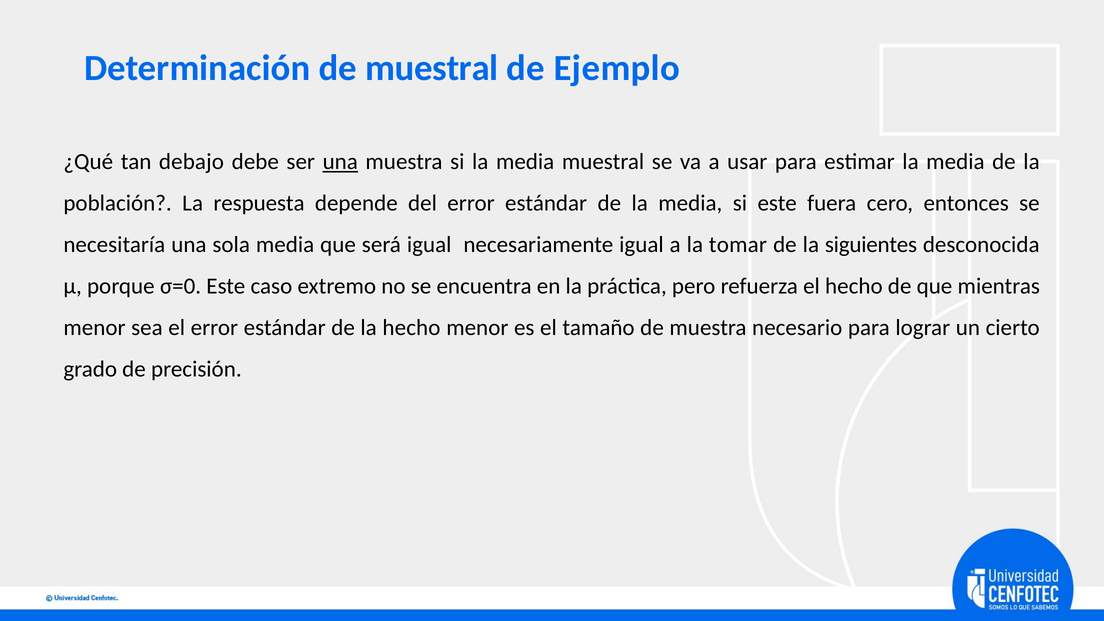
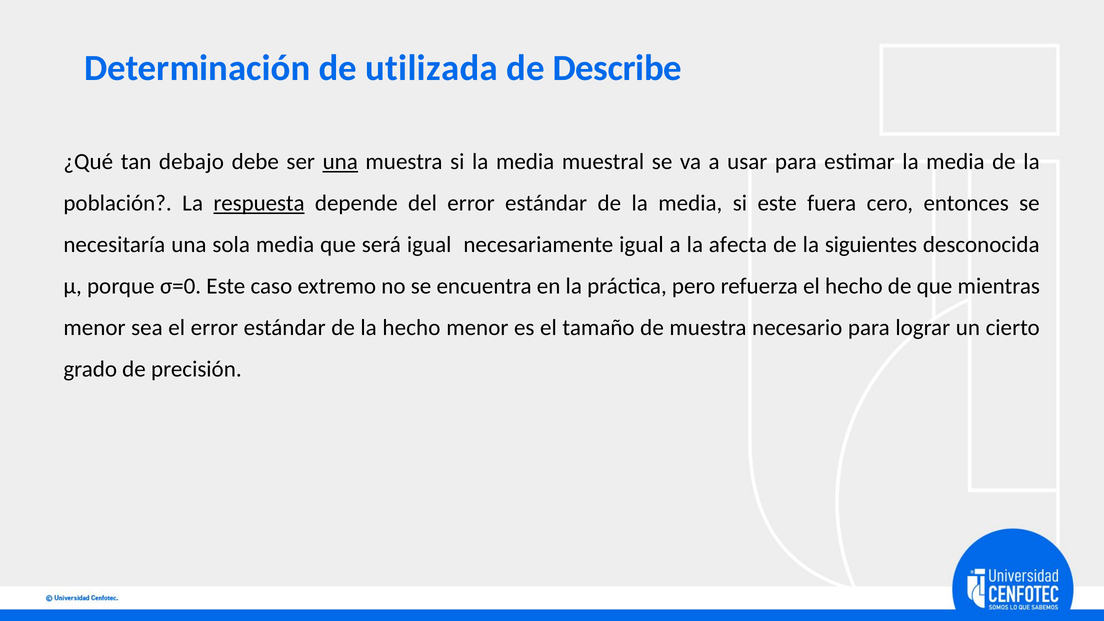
de muestral: muestral -> utilizada
Ejemplo: Ejemplo -> Describe
respuesta underline: none -> present
tomar: tomar -> afecta
